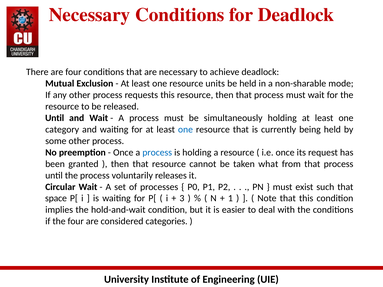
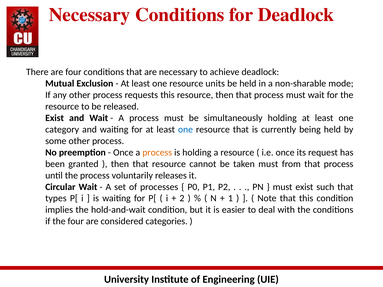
Until at (55, 118): Until -> Exist
process at (157, 153) colour: blue -> orange
taken what: what -> must
space: space -> types
3: 3 -> 2
